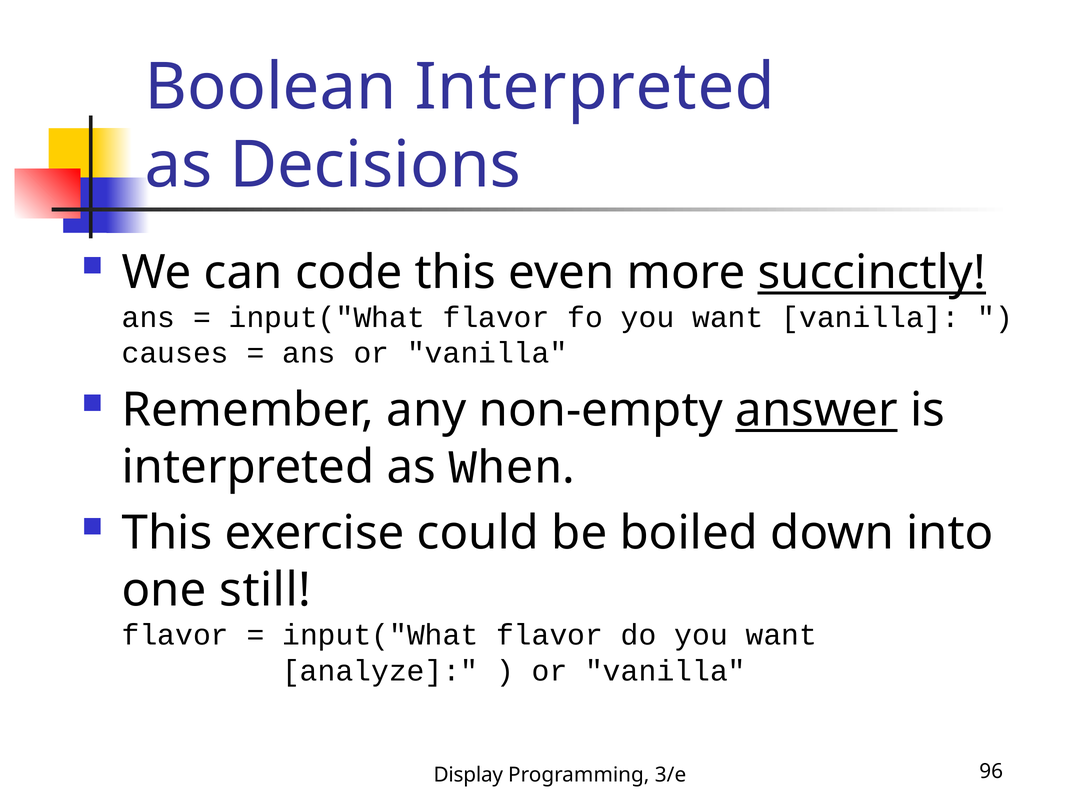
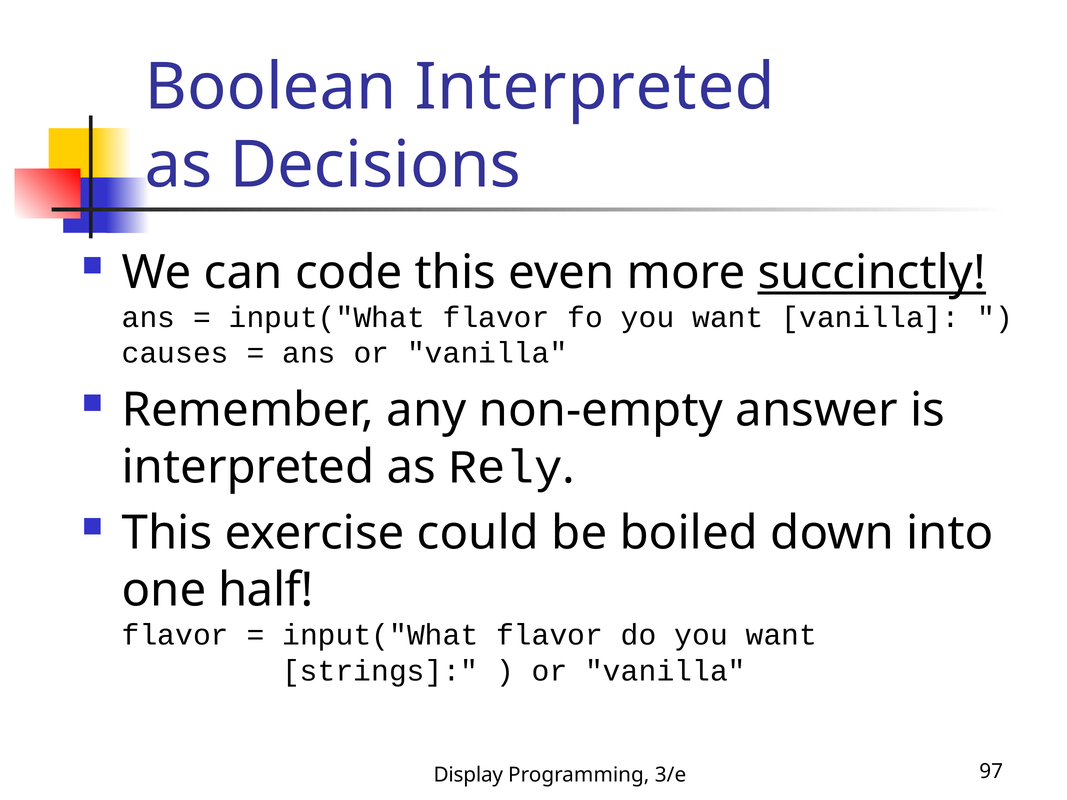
answer underline: present -> none
When: When -> Rely
still: still -> half
analyze: analyze -> strings
96: 96 -> 97
